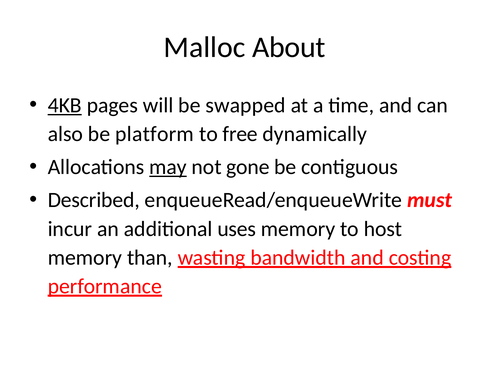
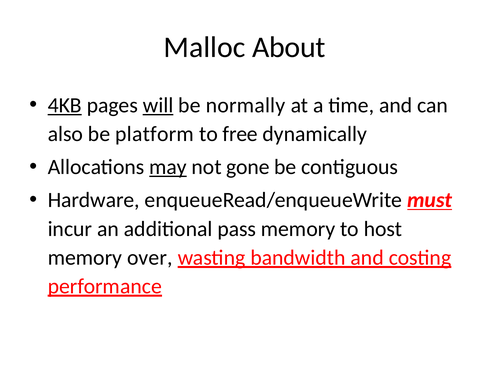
will underline: none -> present
swapped: swapped -> normally
Described: Described -> Hardware
must underline: none -> present
uses: uses -> pass
than: than -> over
